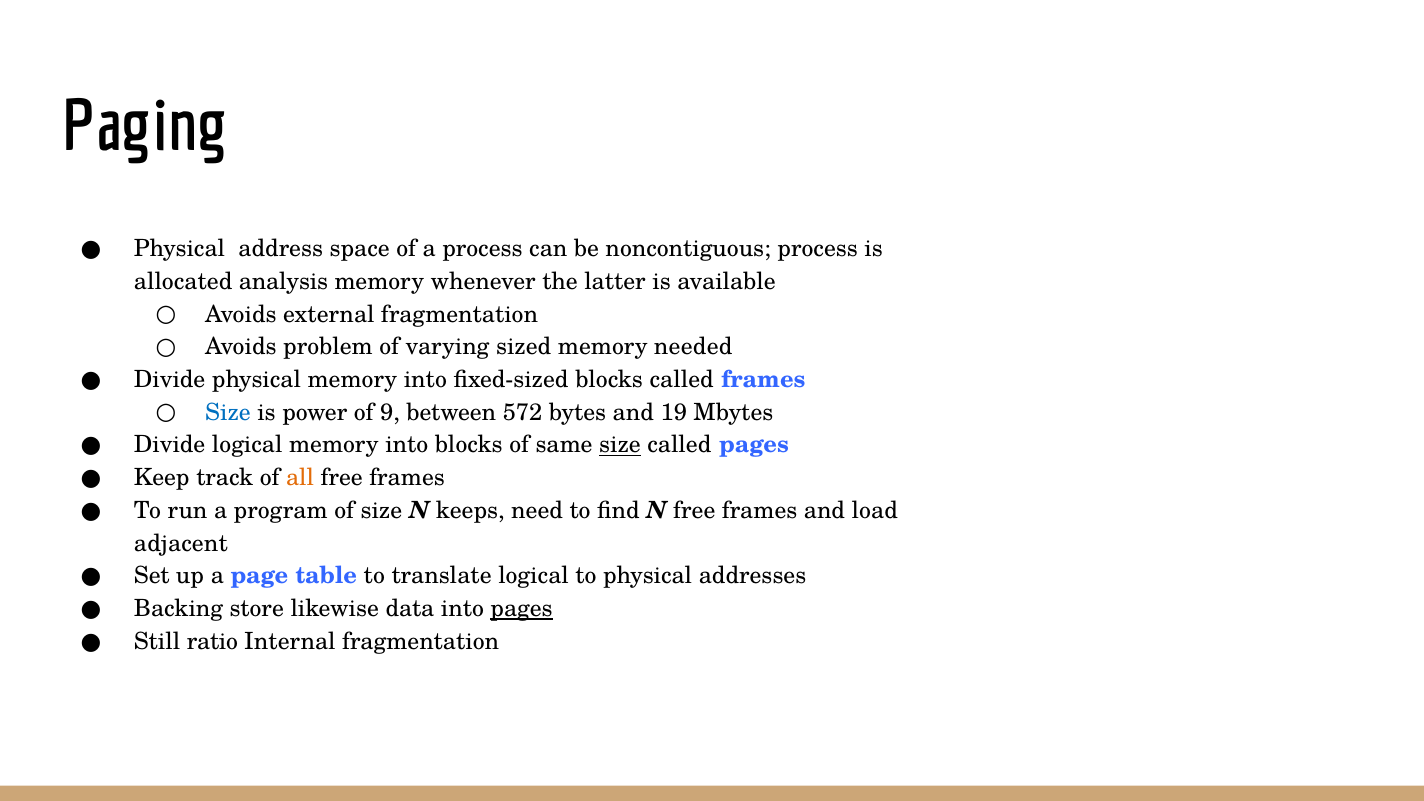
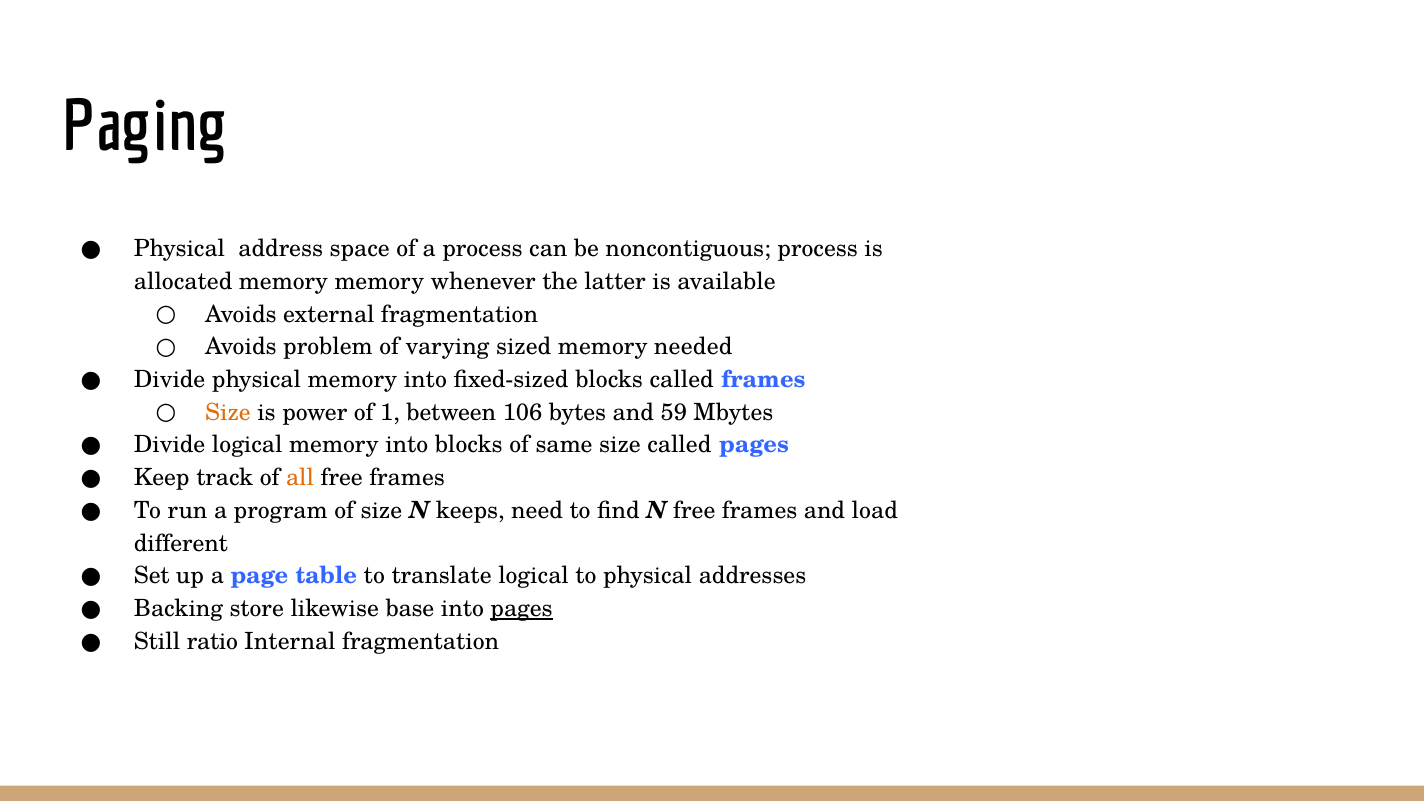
allocated analysis: analysis -> memory
Size at (228, 412) colour: blue -> orange
9: 9 -> 1
572: 572 -> 106
19: 19 -> 59
size at (620, 445) underline: present -> none
adjacent: adjacent -> different
data: data -> base
